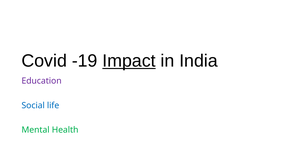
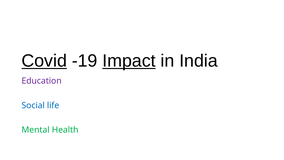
Covid underline: none -> present
